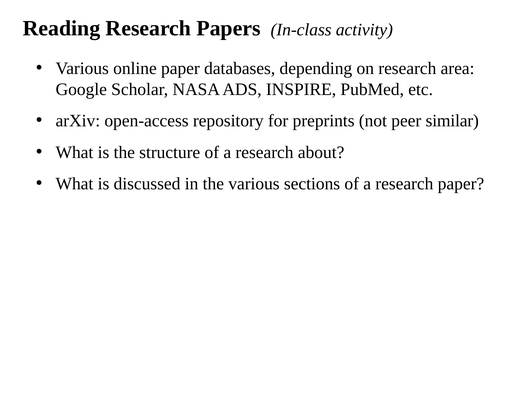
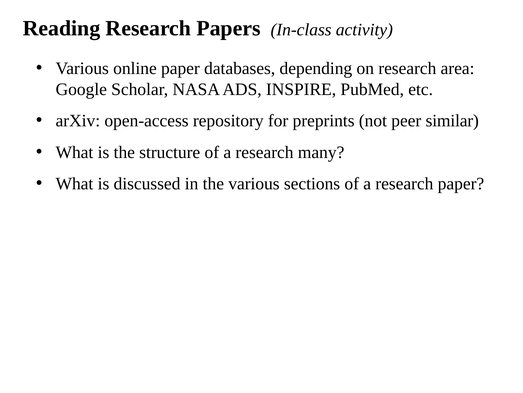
about: about -> many
